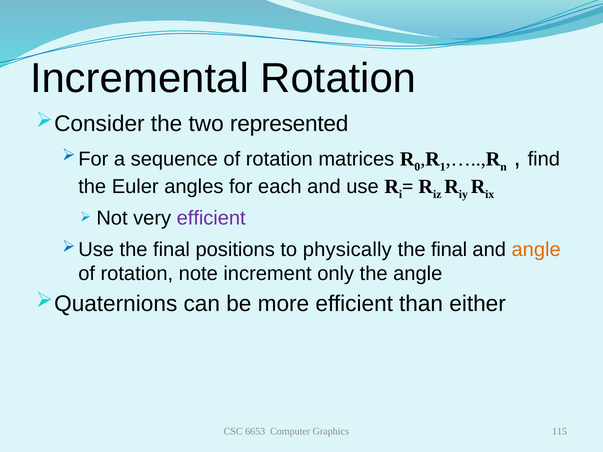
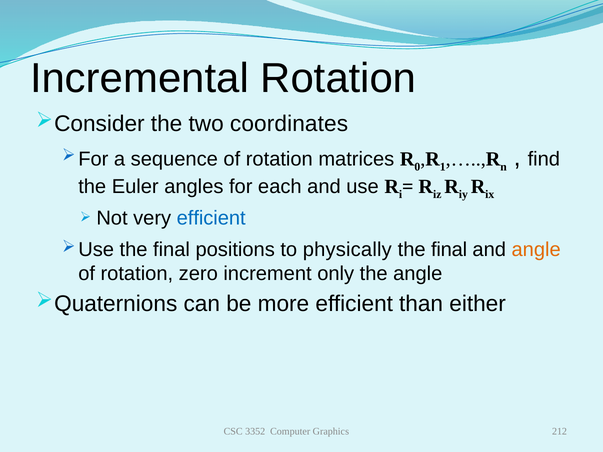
represented: represented -> coordinates
efficient at (211, 218) colour: purple -> blue
note: note -> zero
6653: 6653 -> 3352
115: 115 -> 212
